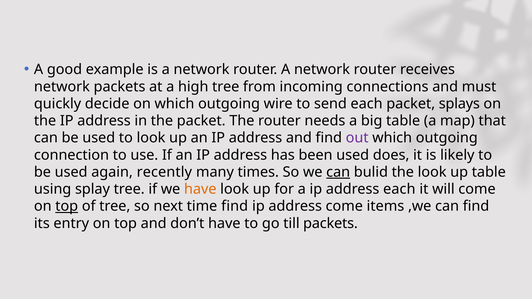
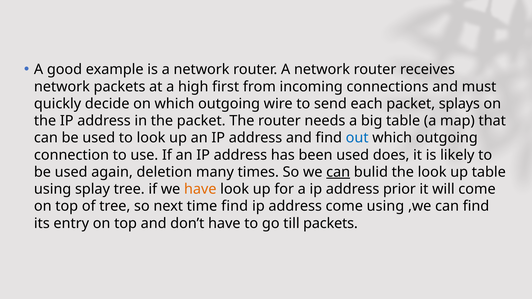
high tree: tree -> first
out colour: purple -> blue
recently: recently -> deletion
address each: each -> prior
top at (67, 206) underline: present -> none
come items: items -> using
